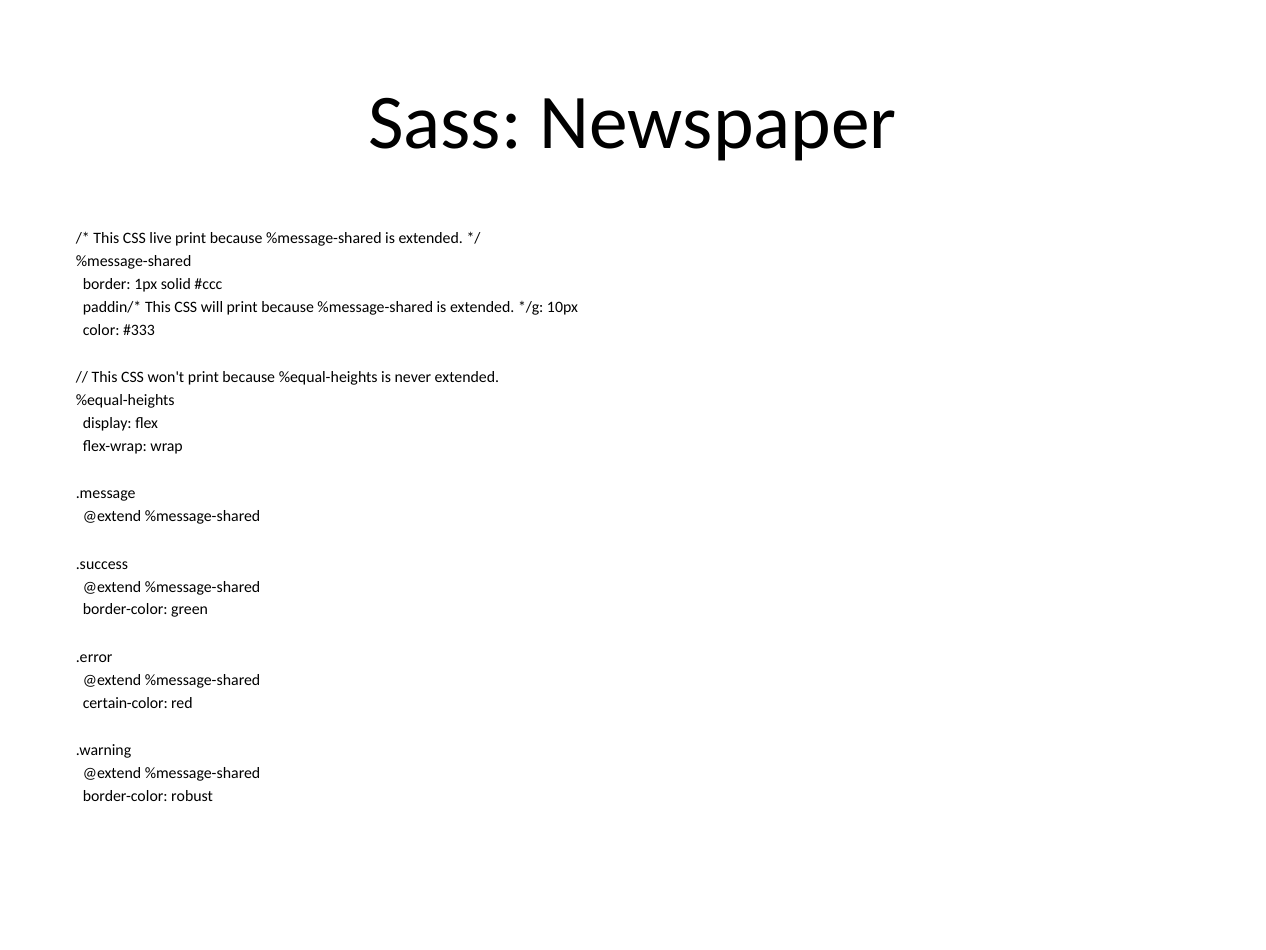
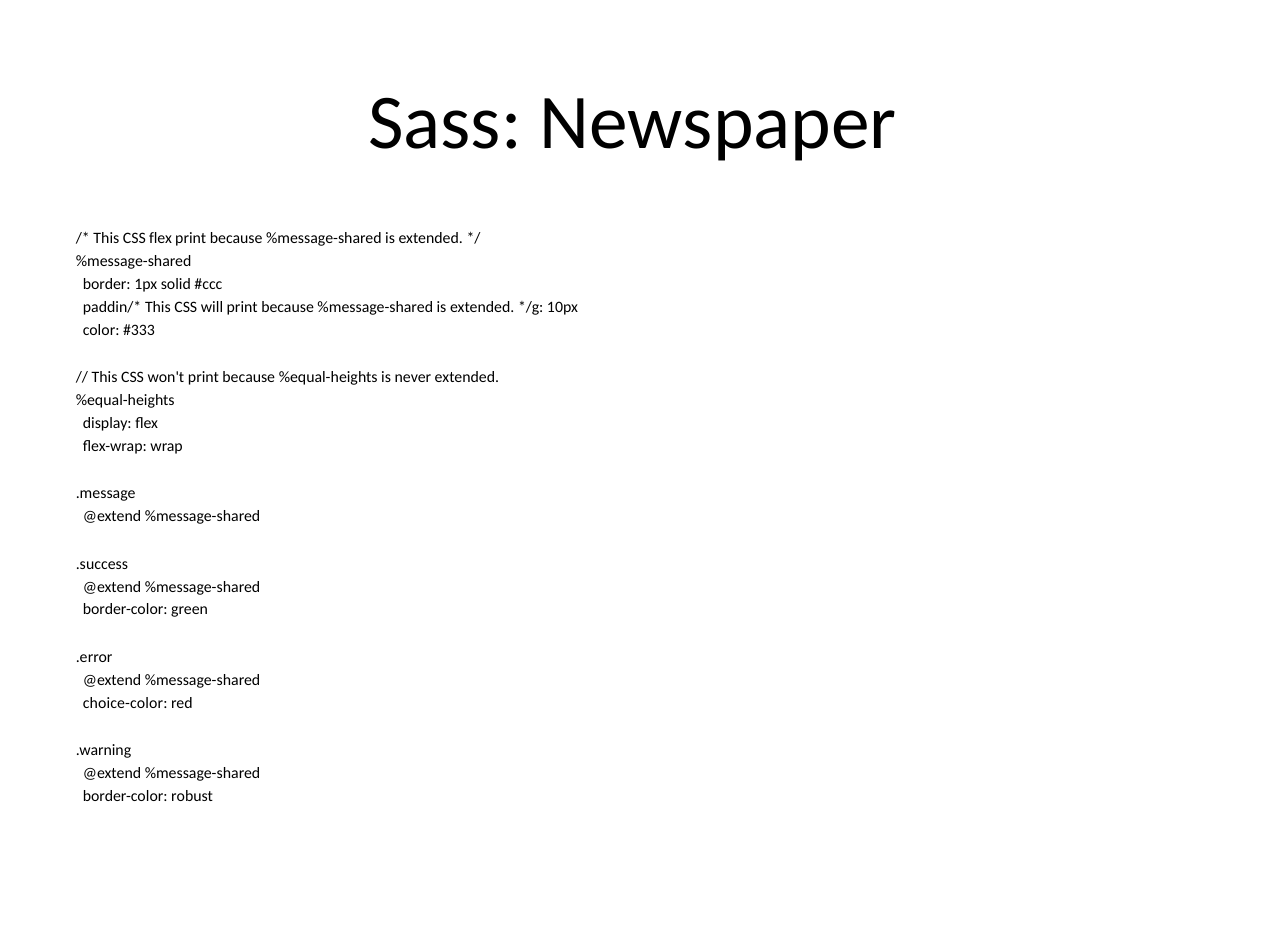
CSS live: live -> flex
certain-color: certain-color -> choice-color
